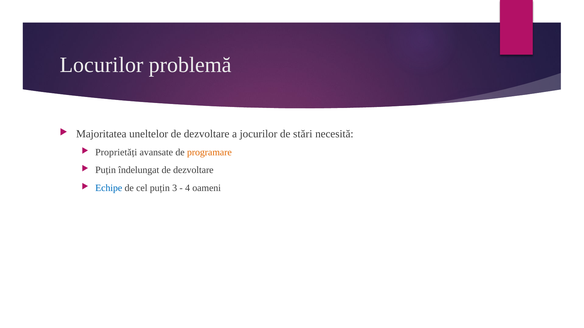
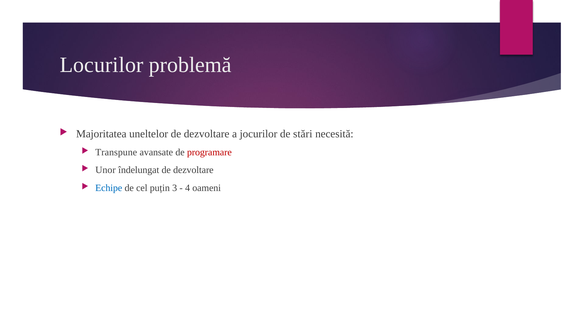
Proprietăți: Proprietăți -> Transpune
programare colour: orange -> red
Puțin at (106, 170): Puțin -> Unor
